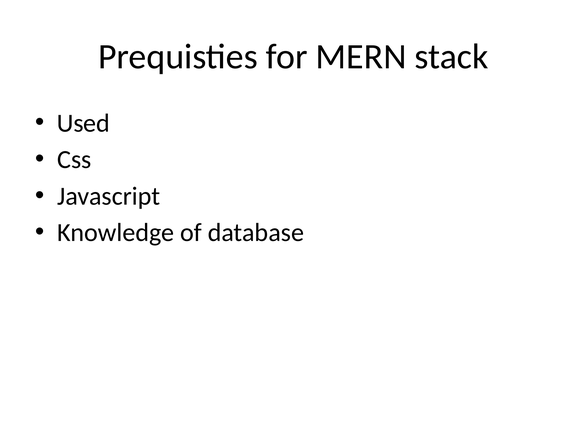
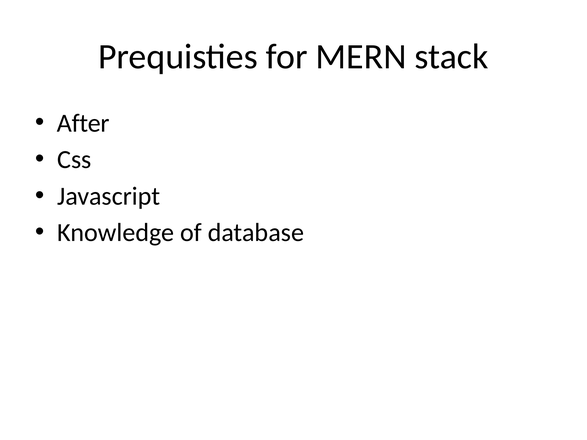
Used: Used -> After
